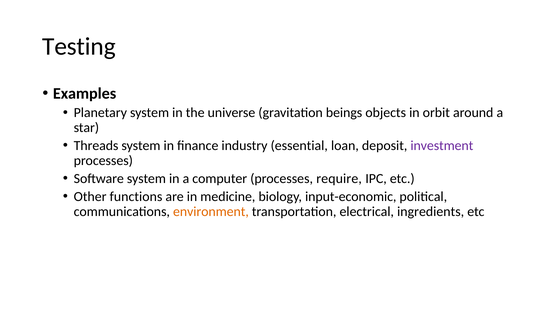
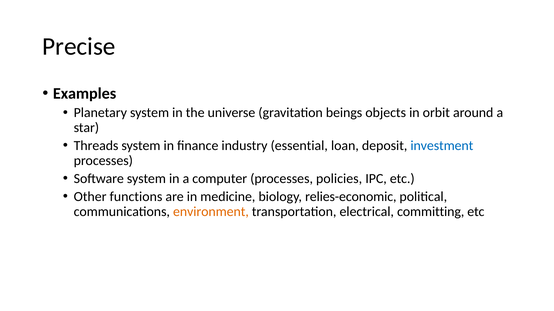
Testing: Testing -> Precise
investment colour: purple -> blue
require: require -> policies
input-economic: input-economic -> relies-economic
ingredients: ingredients -> committing
